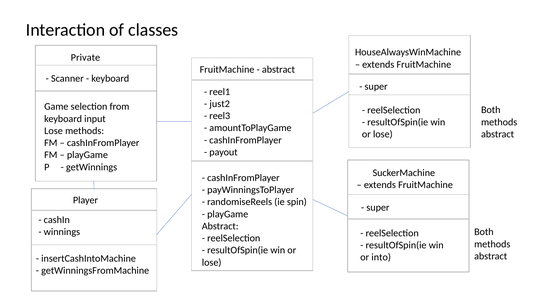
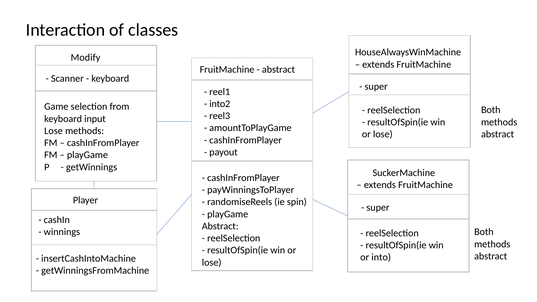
Private: Private -> Modify
just2: just2 -> into2
